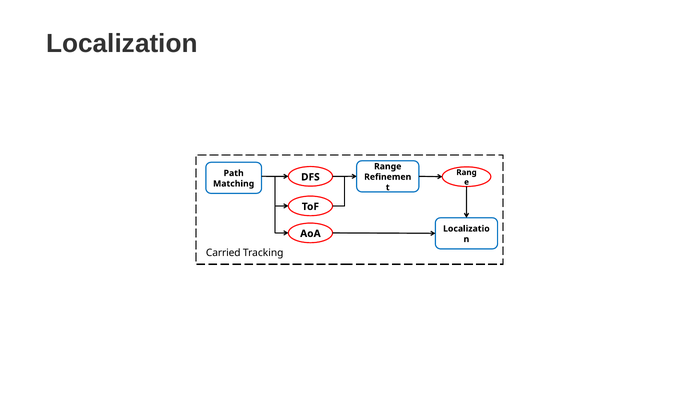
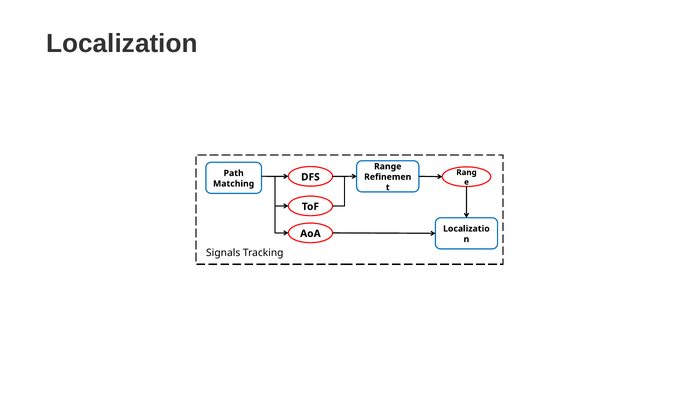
Carried: Carried -> Signals
